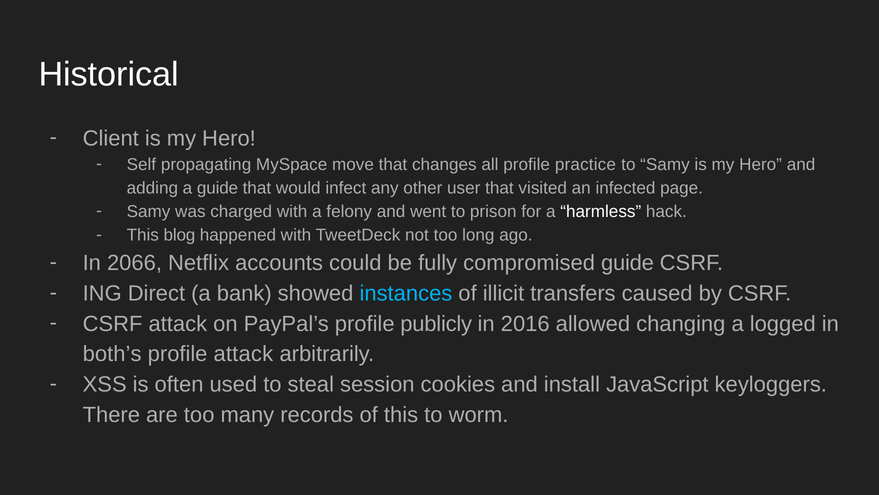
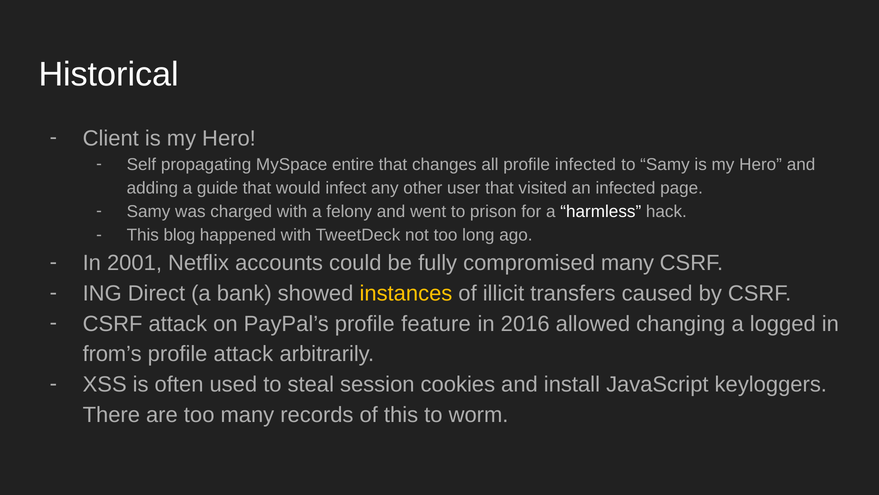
move: move -> entire
profile practice: practice -> infected
2066: 2066 -> 2001
compromised guide: guide -> many
instances colour: light blue -> yellow
publicly: publicly -> feature
both’s: both’s -> from’s
